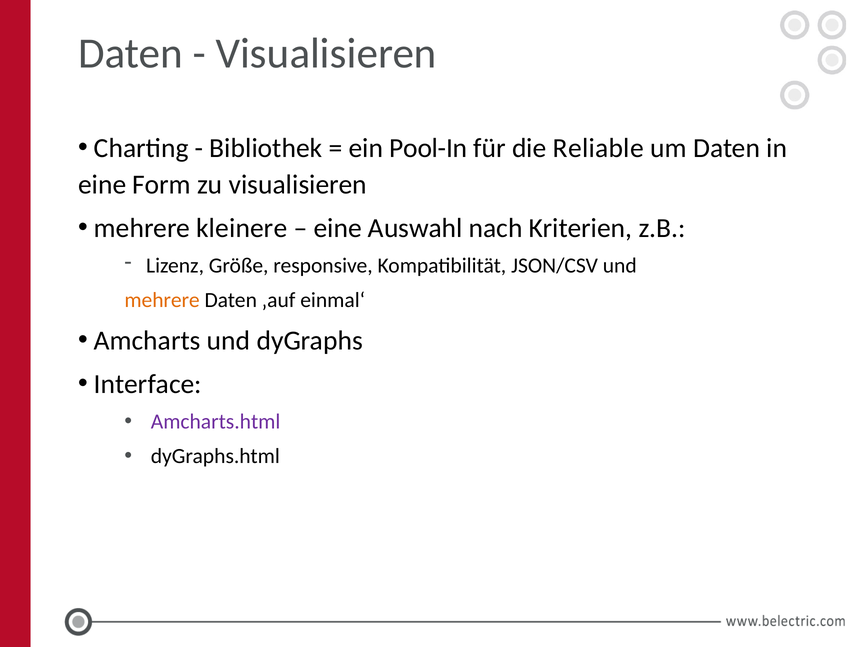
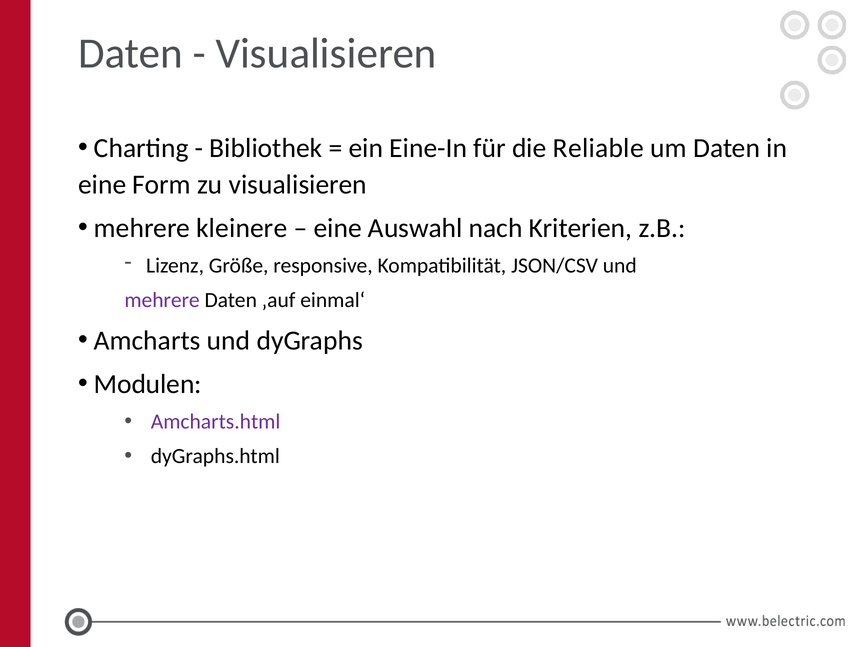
Pool-In: Pool-In -> Eine-In
mehrere at (162, 300) colour: orange -> purple
Interface: Interface -> Modulen
